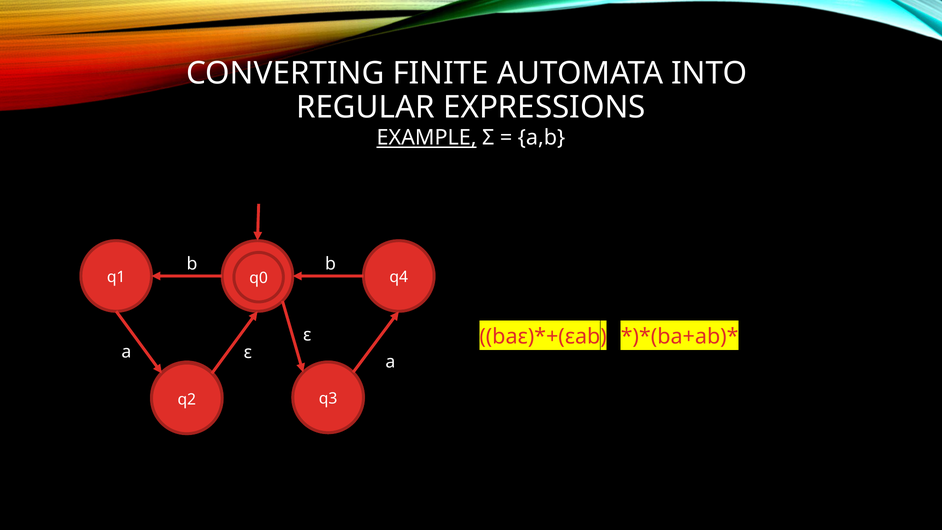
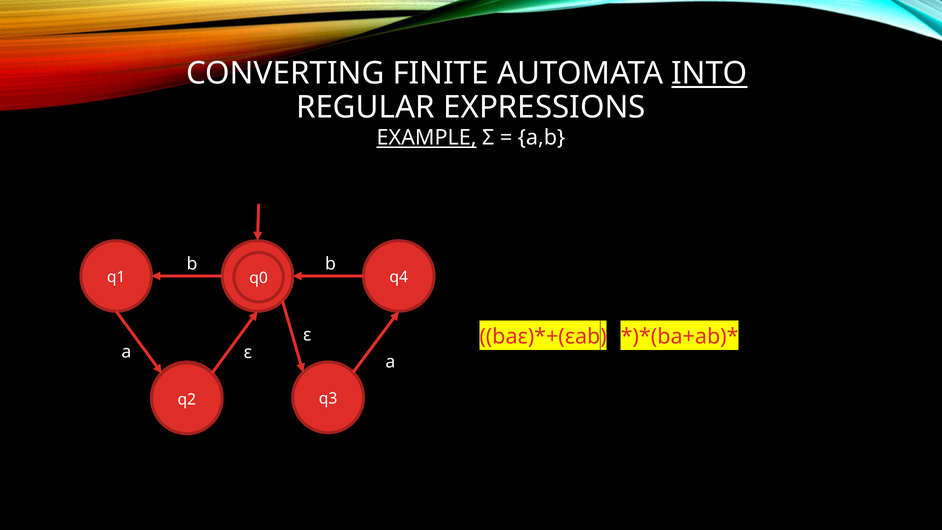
INTO underline: none -> present
